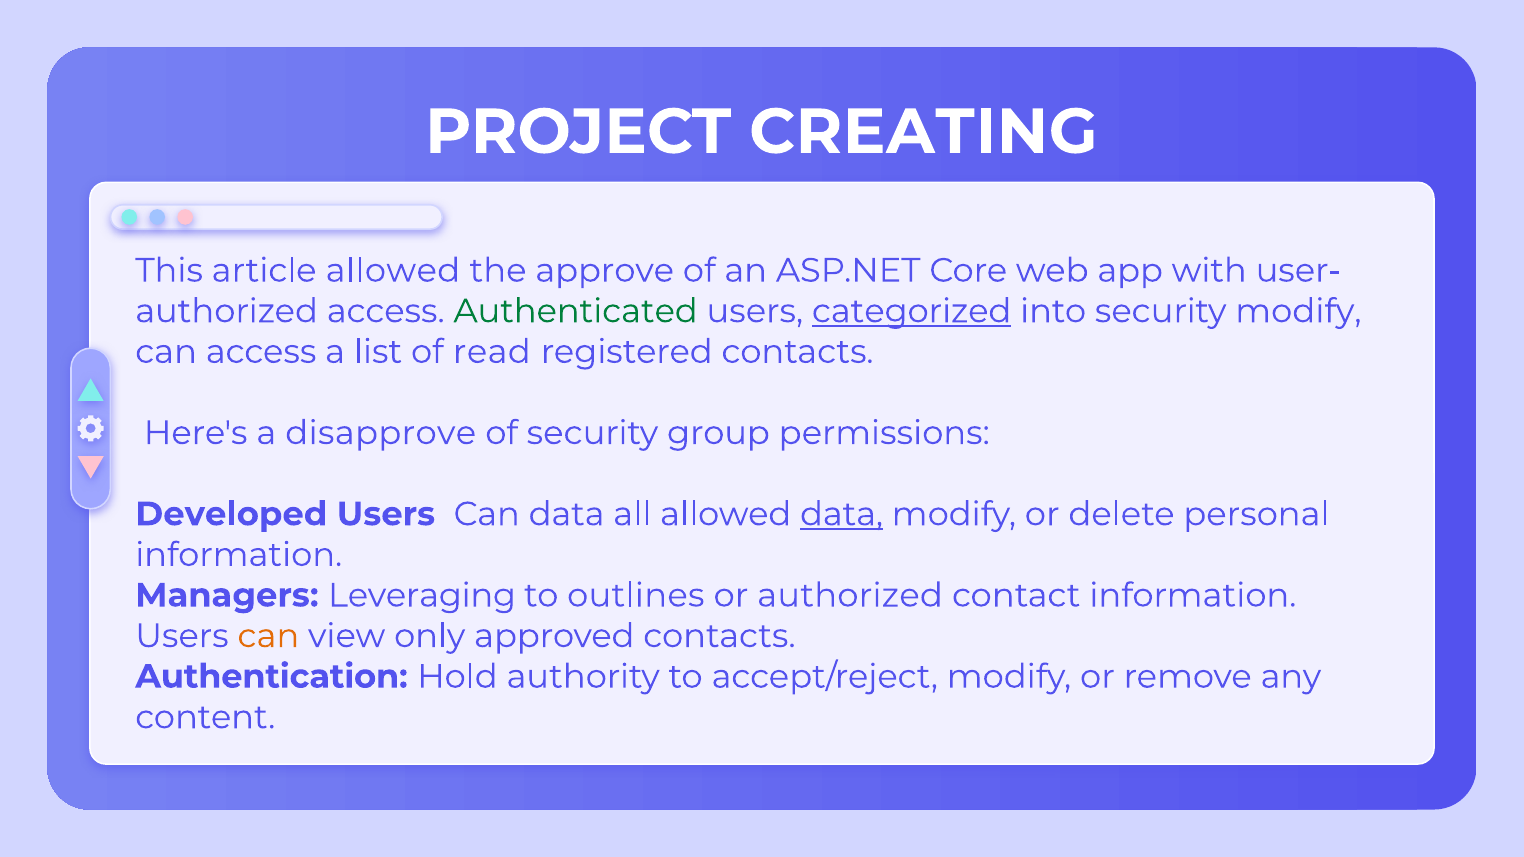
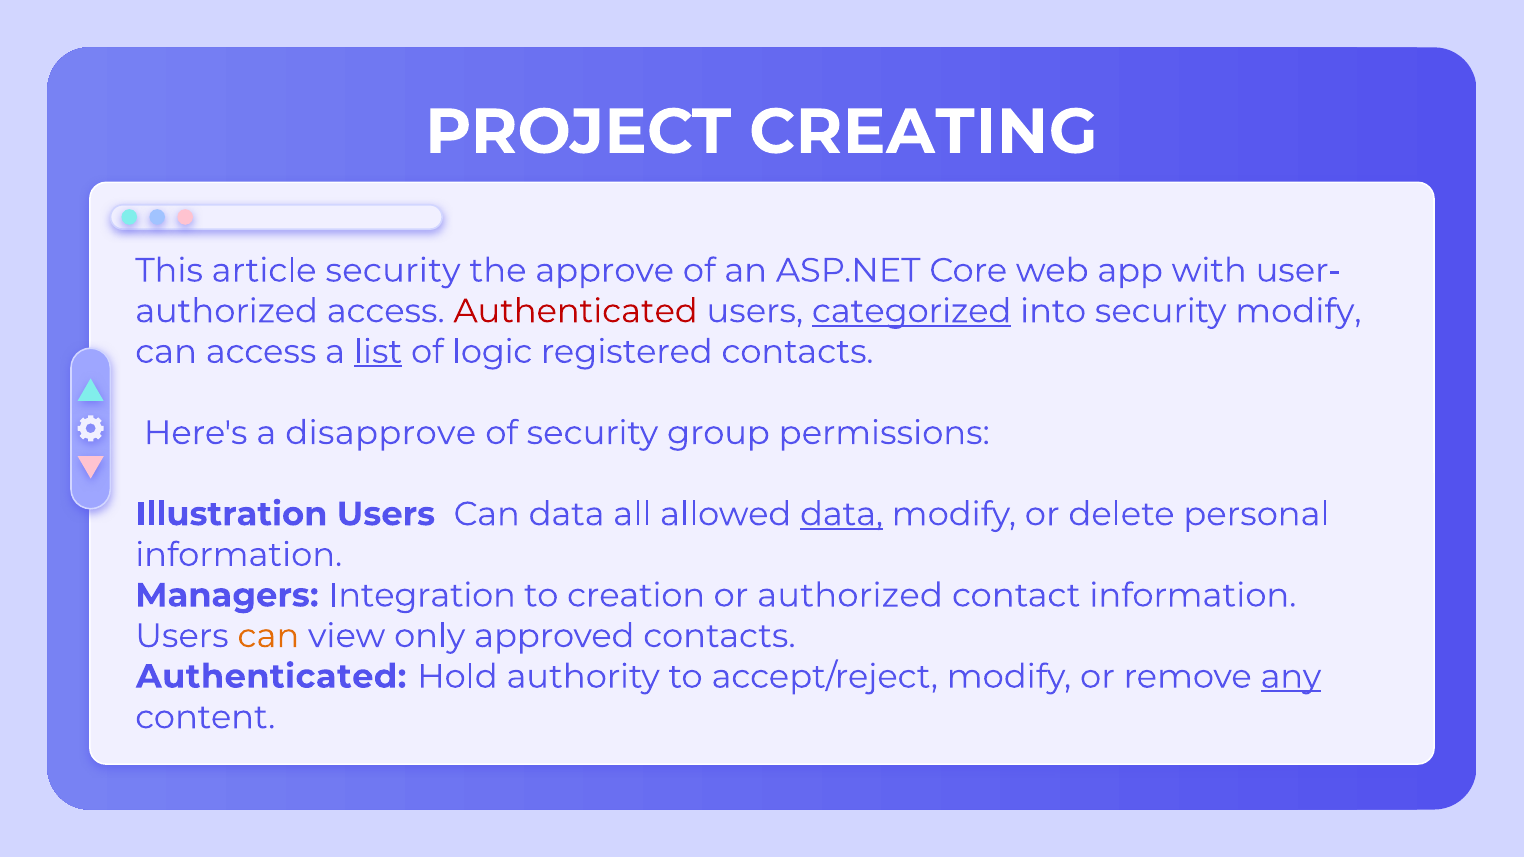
article allowed: allowed -> security
Authenticated at (576, 311) colour: green -> red
list underline: none -> present
read: read -> logic
Developed: Developed -> Illustration
Leveraging: Leveraging -> Integration
outlines: outlines -> creation
Authentication at (272, 677): Authentication -> Authenticated
any underline: none -> present
